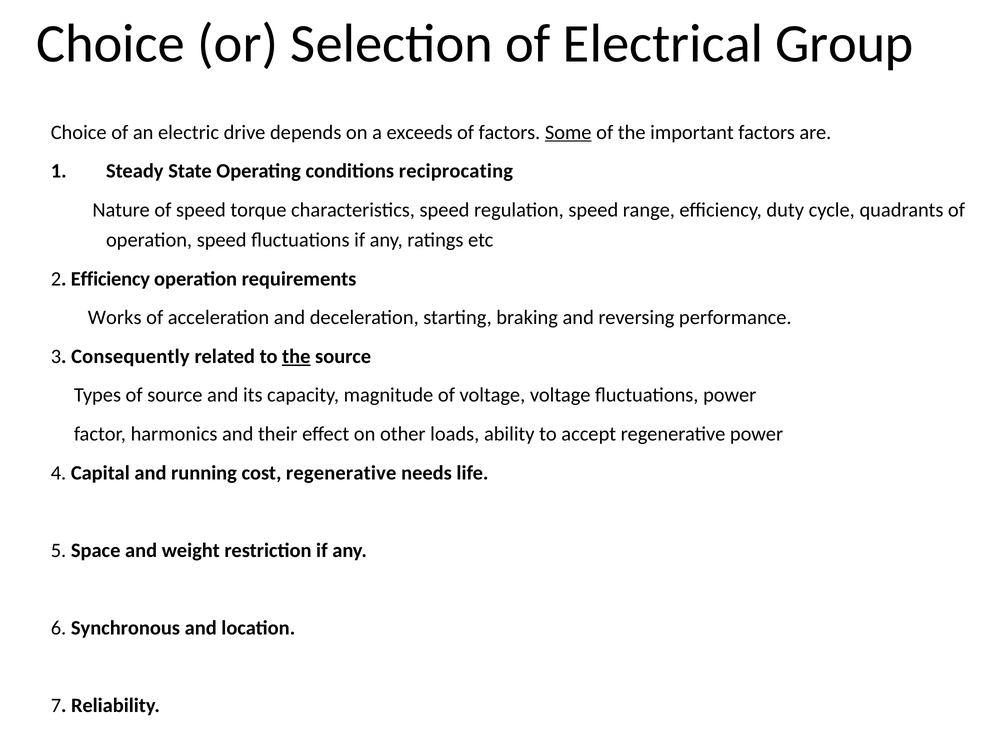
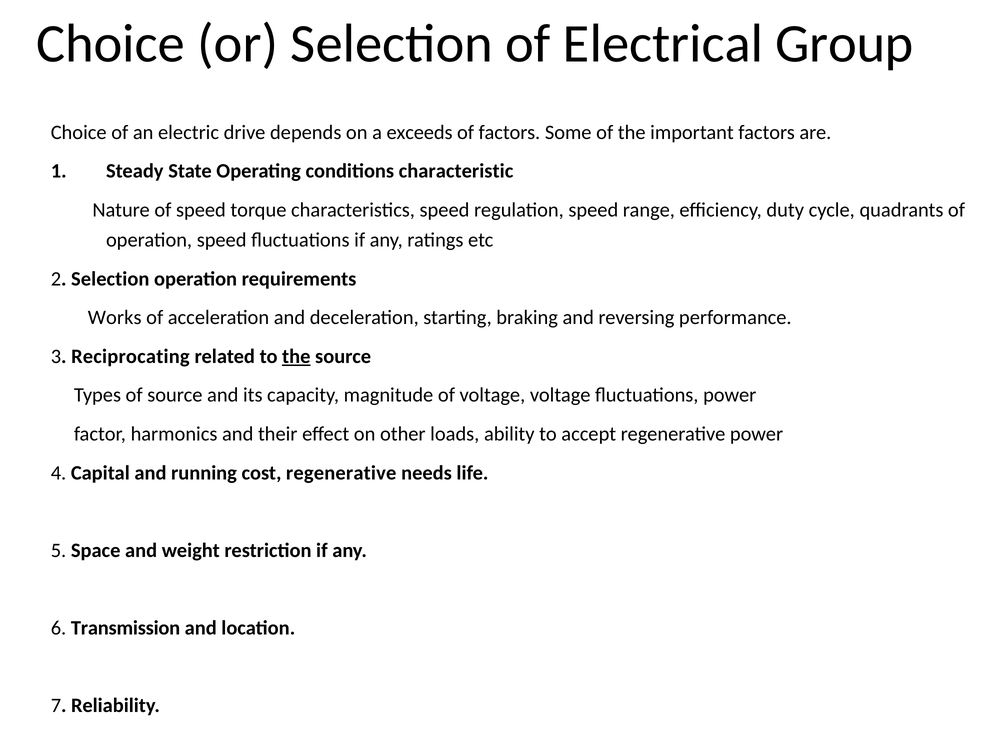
Some underline: present -> none
reciprocating: reciprocating -> characteristic
2 Efficiency: Efficiency -> Selection
Consequently: Consequently -> Reciprocating
Synchronous: Synchronous -> Transmission
